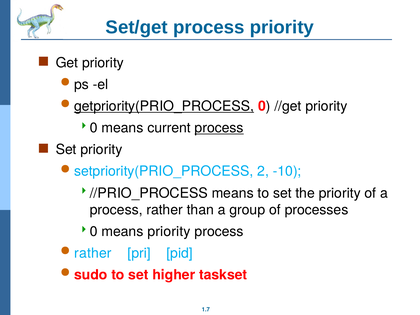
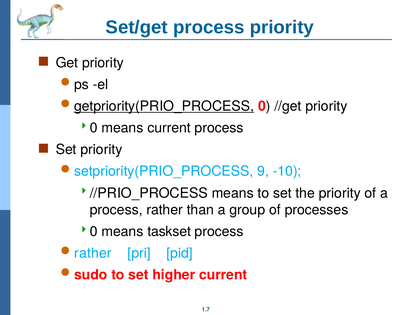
process at (219, 128) underline: present -> none
2: 2 -> 9
means priority: priority -> taskset
higher taskset: taskset -> current
